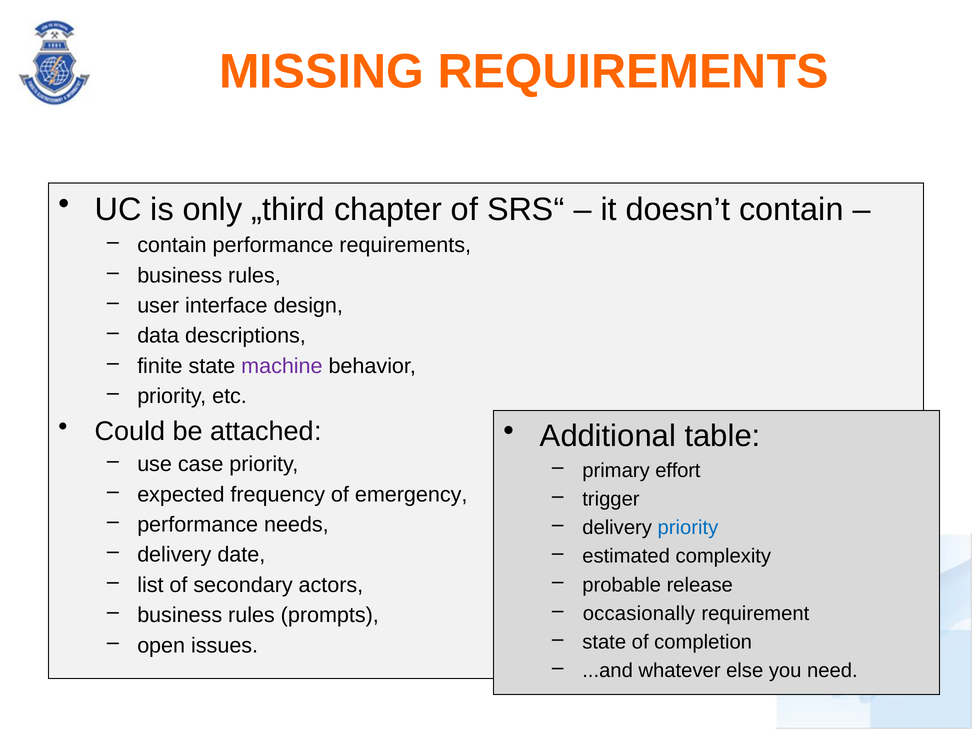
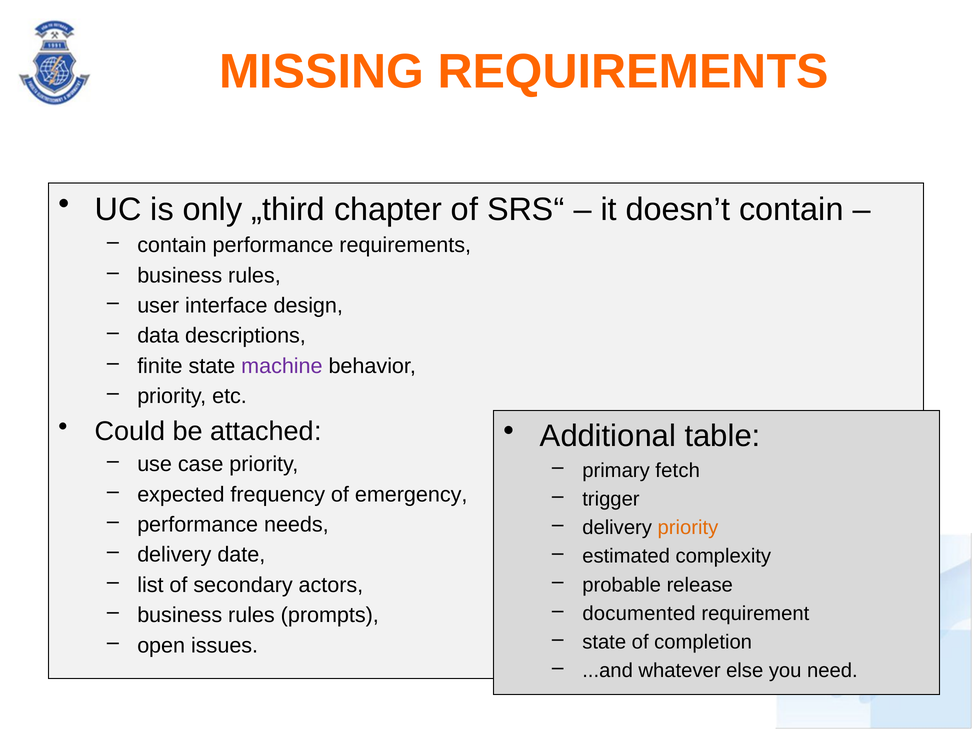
effort: effort -> fetch
priority at (688, 528) colour: blue -> orange
occasionally: occasionally -> documented
